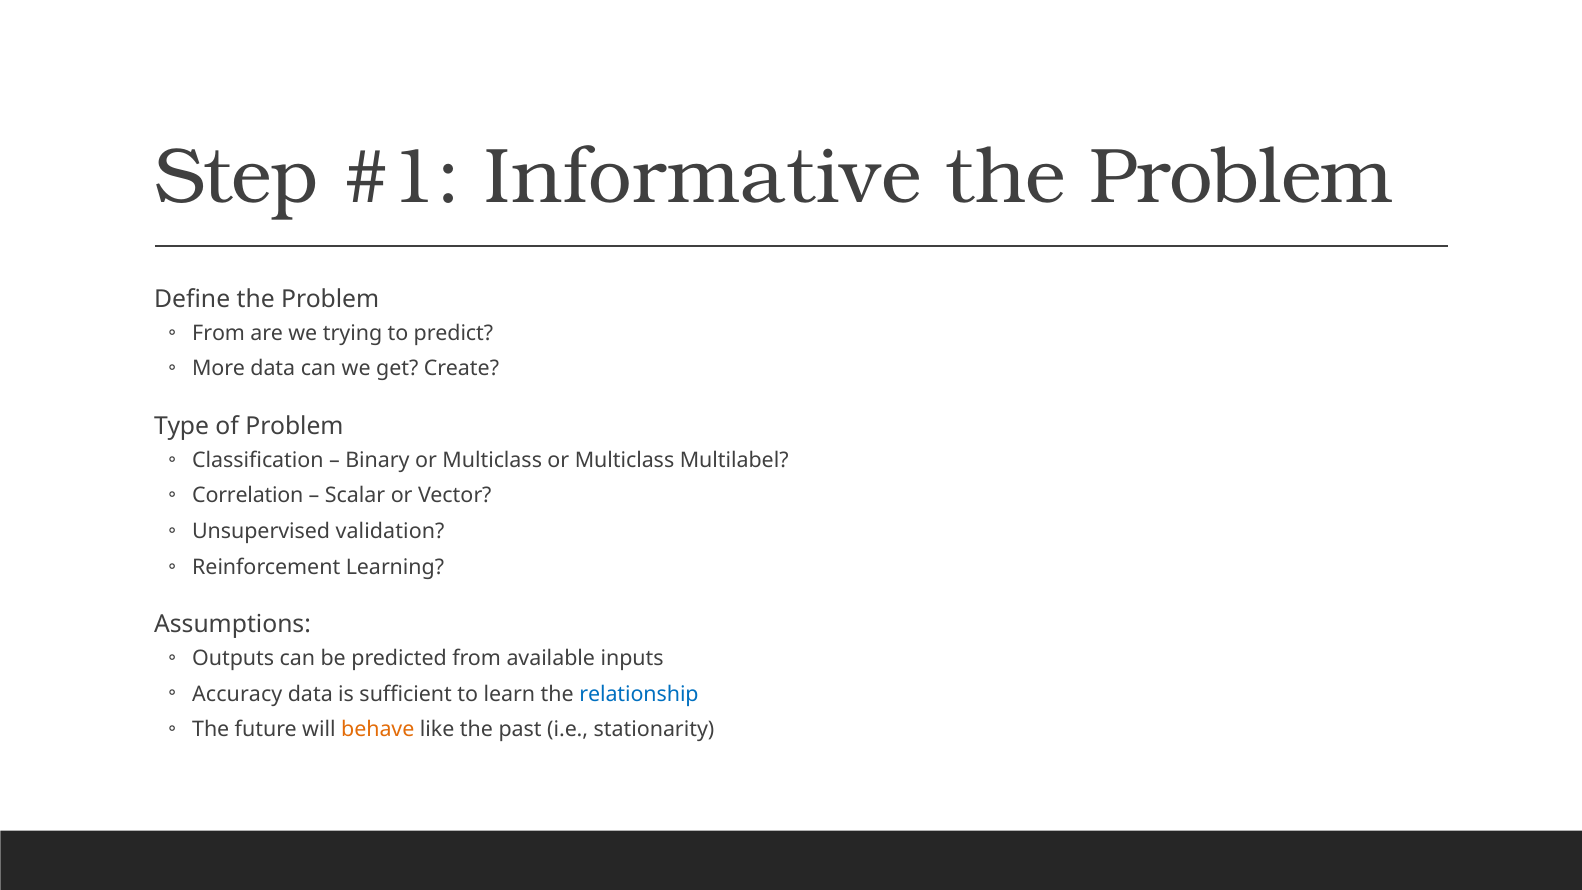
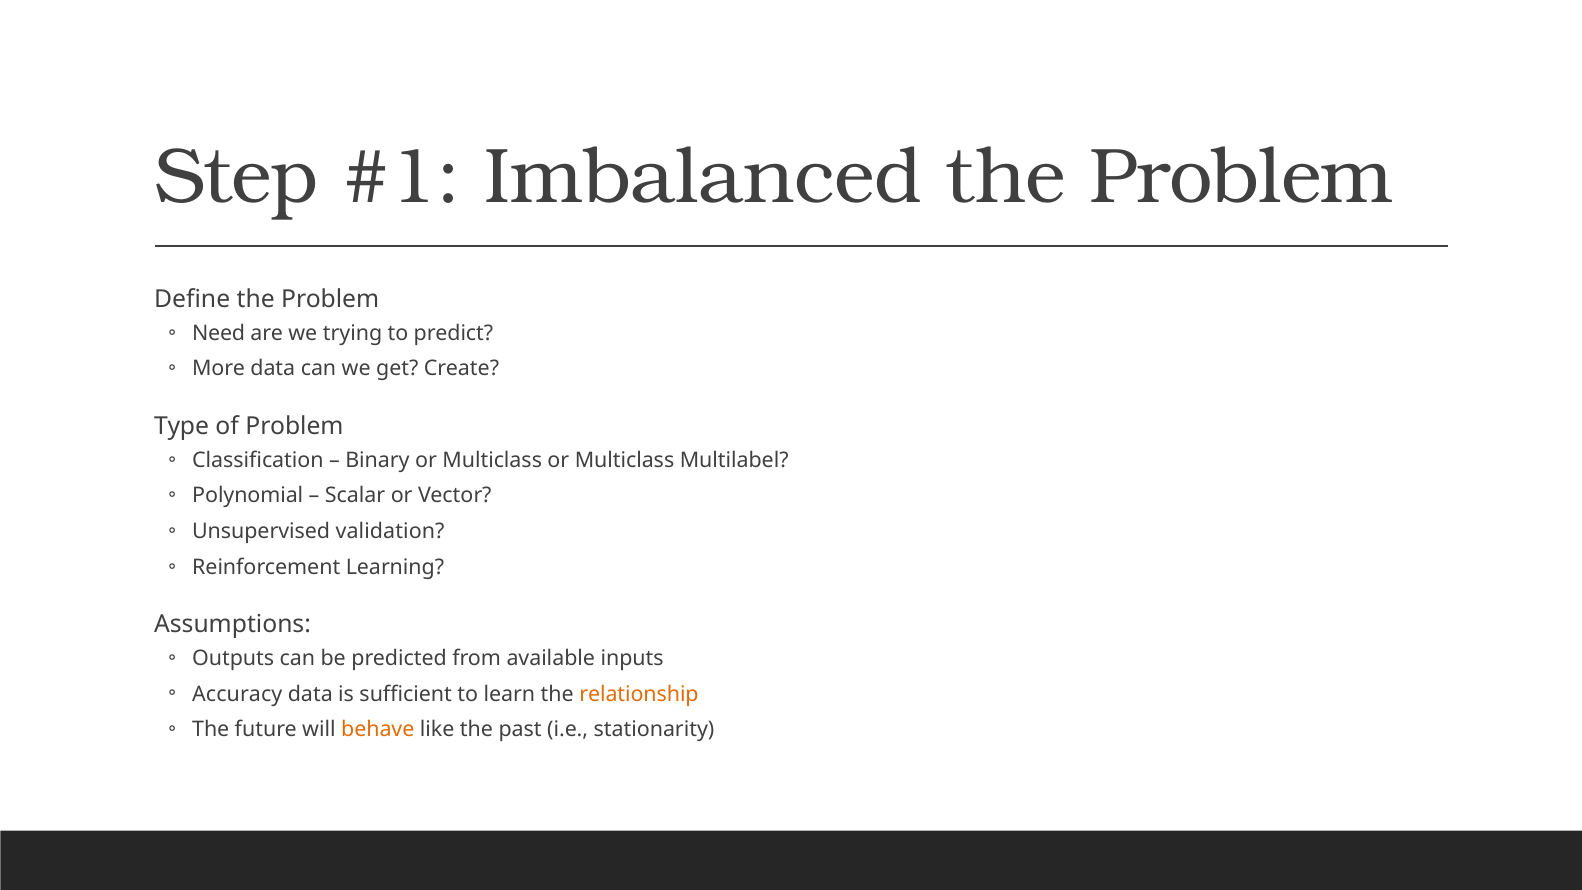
Informative: Informative -> Imbalanced
From at (219, 333): From -> Need
Correlation: Correlation -> Polynomial
relationship colour: blue -> orange
